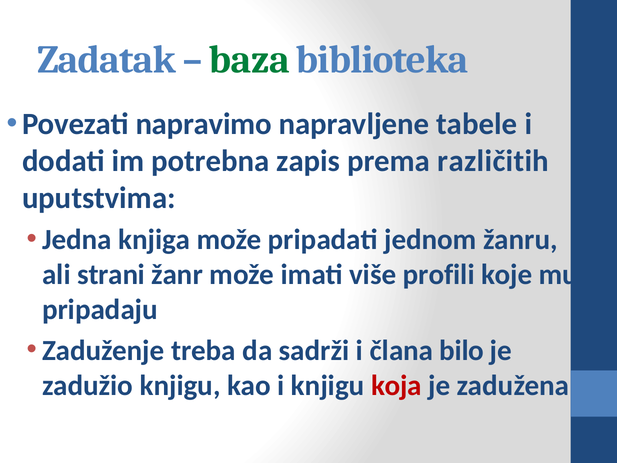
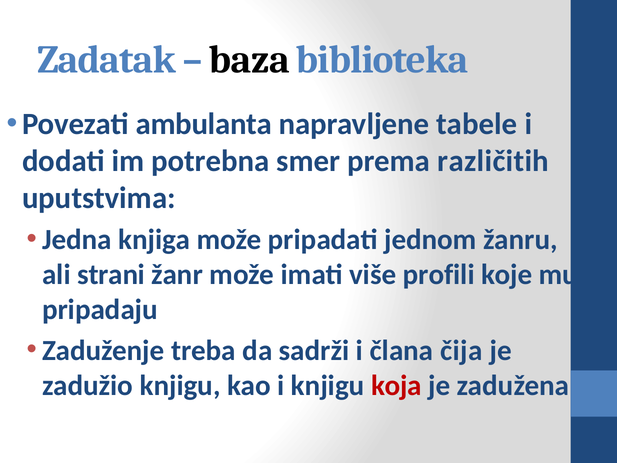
baza colour: green -> black
napravimo: napravimo -> ambulanta
zapis: zapis -> smer
bilo: bilo -> čija
